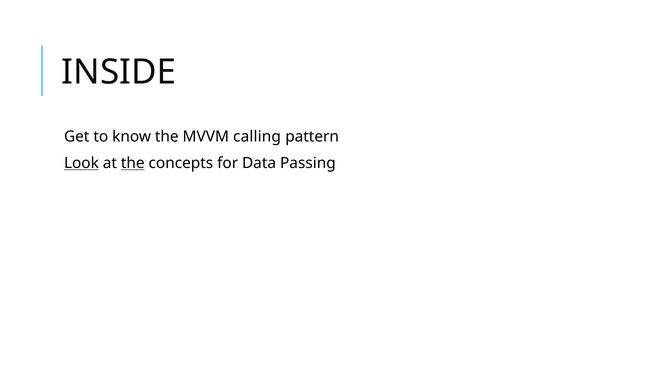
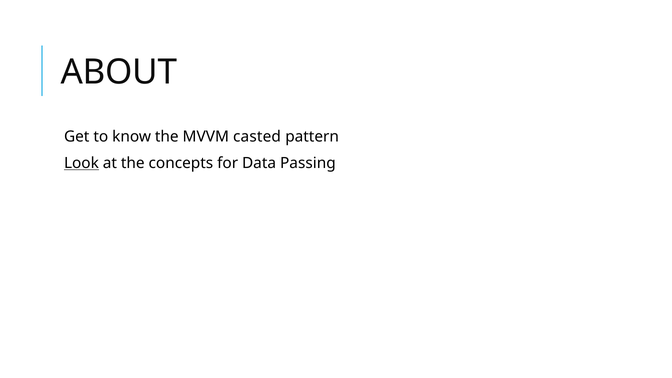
INSIDE: INSIDE -> ABOUT
calling: calling -> casted
the at (133, 163) underline: present -> none
